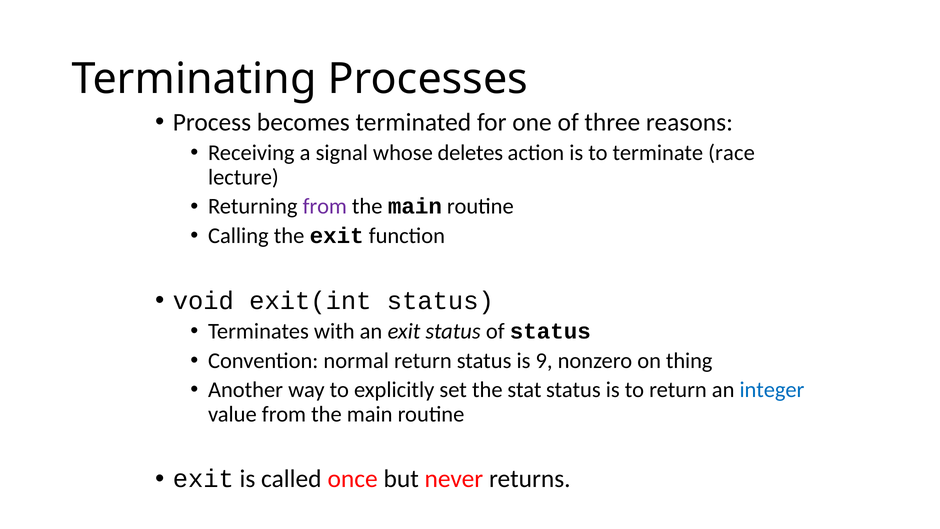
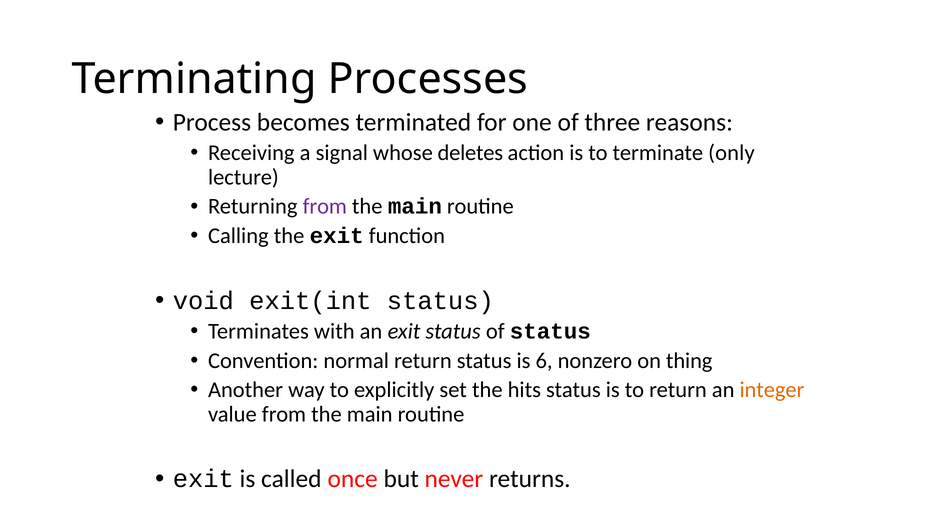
race: race -> only
9: 9 -> 6
stat: stat -> hits
integer colour: blue -> orange
